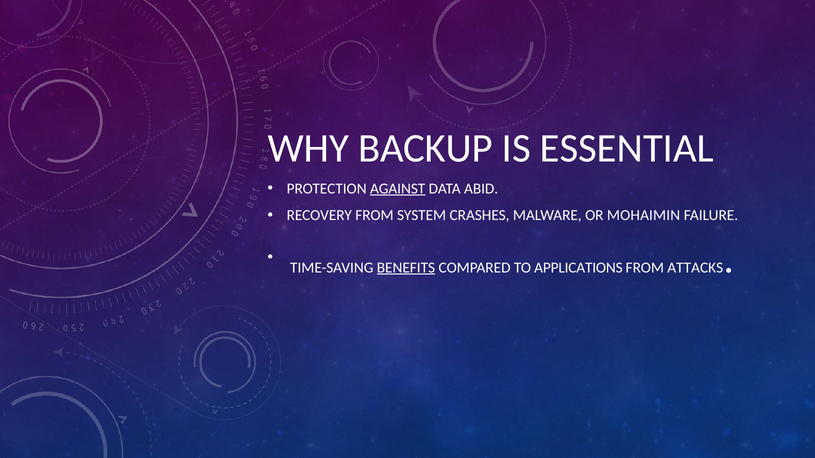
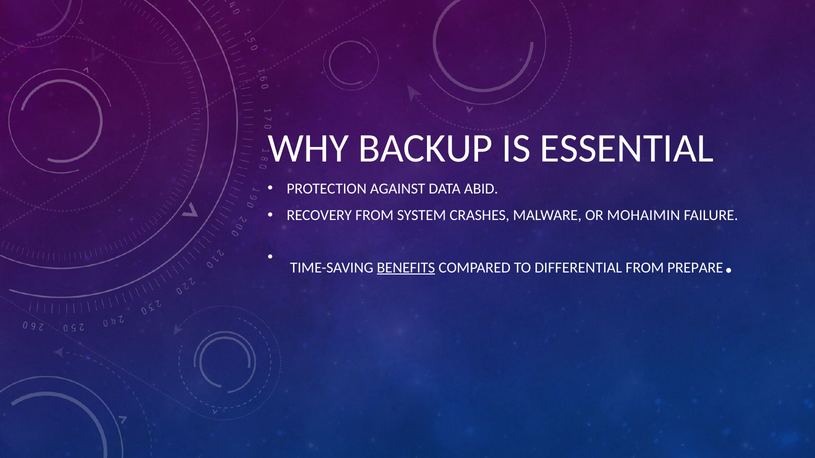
AGAINST underline: present -> none
APPLICATIONS: APPLICATIONS -> DIFFERENTIAL
ATTACKS: ATTACKS -> PREPARE
